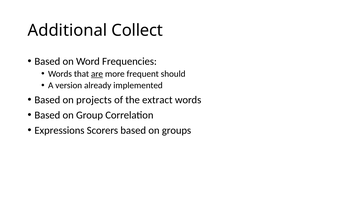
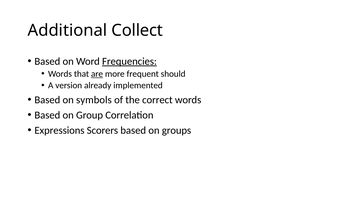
Frequencies underline: none -> present
projects: projects -> symbols
extract: extract -> correct
